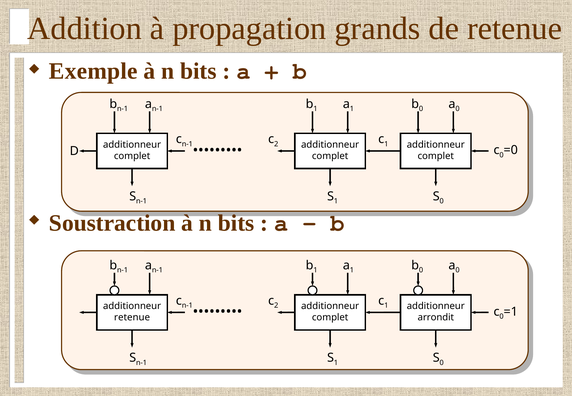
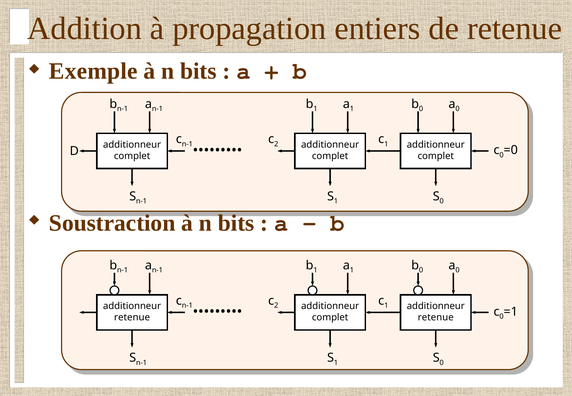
grands: grands -> entiers
arrondit at (436, 318): arrondit -> retenue
